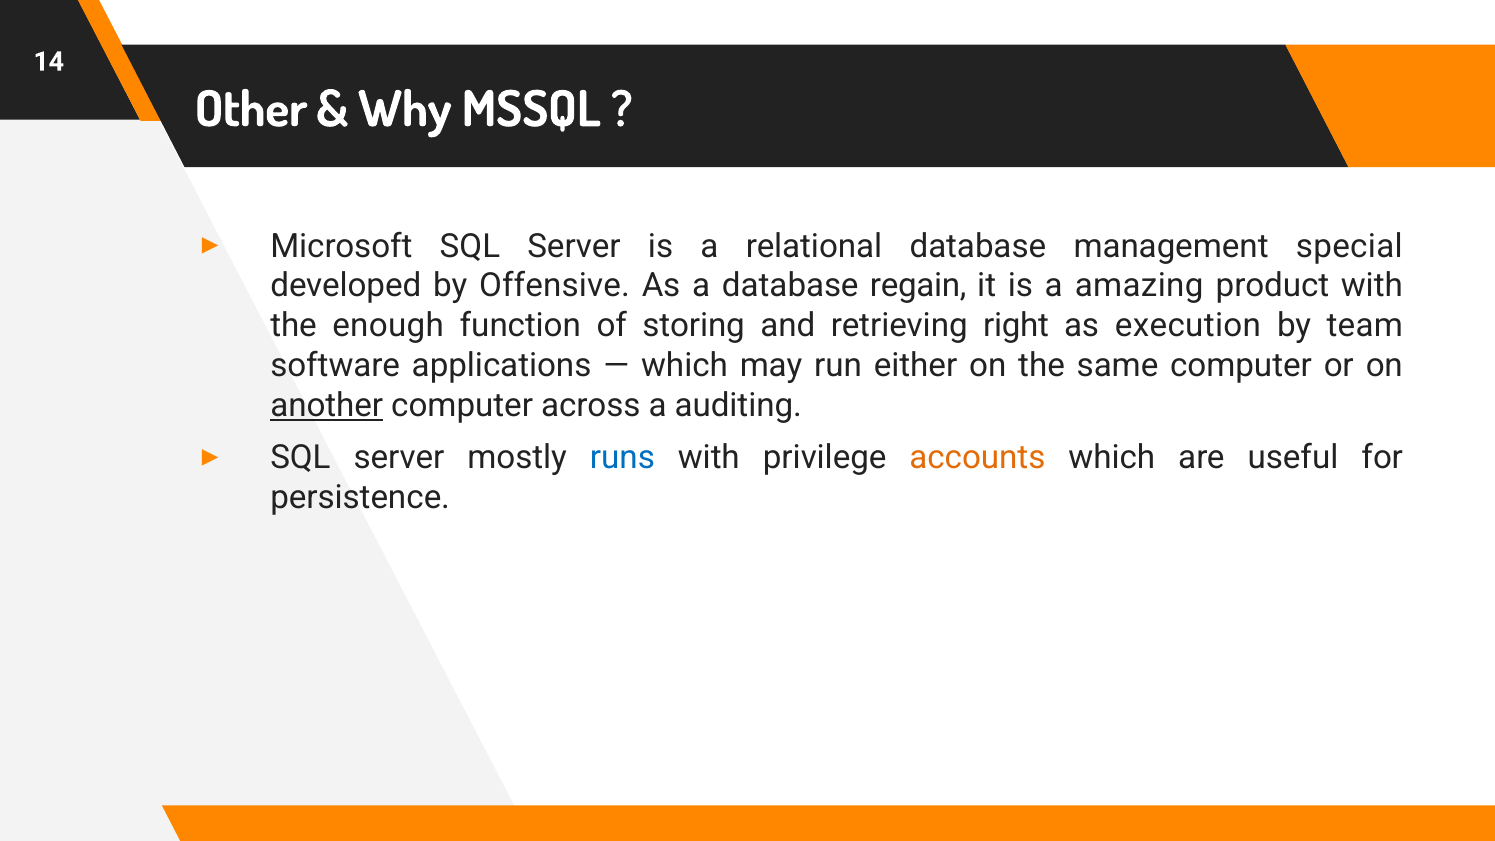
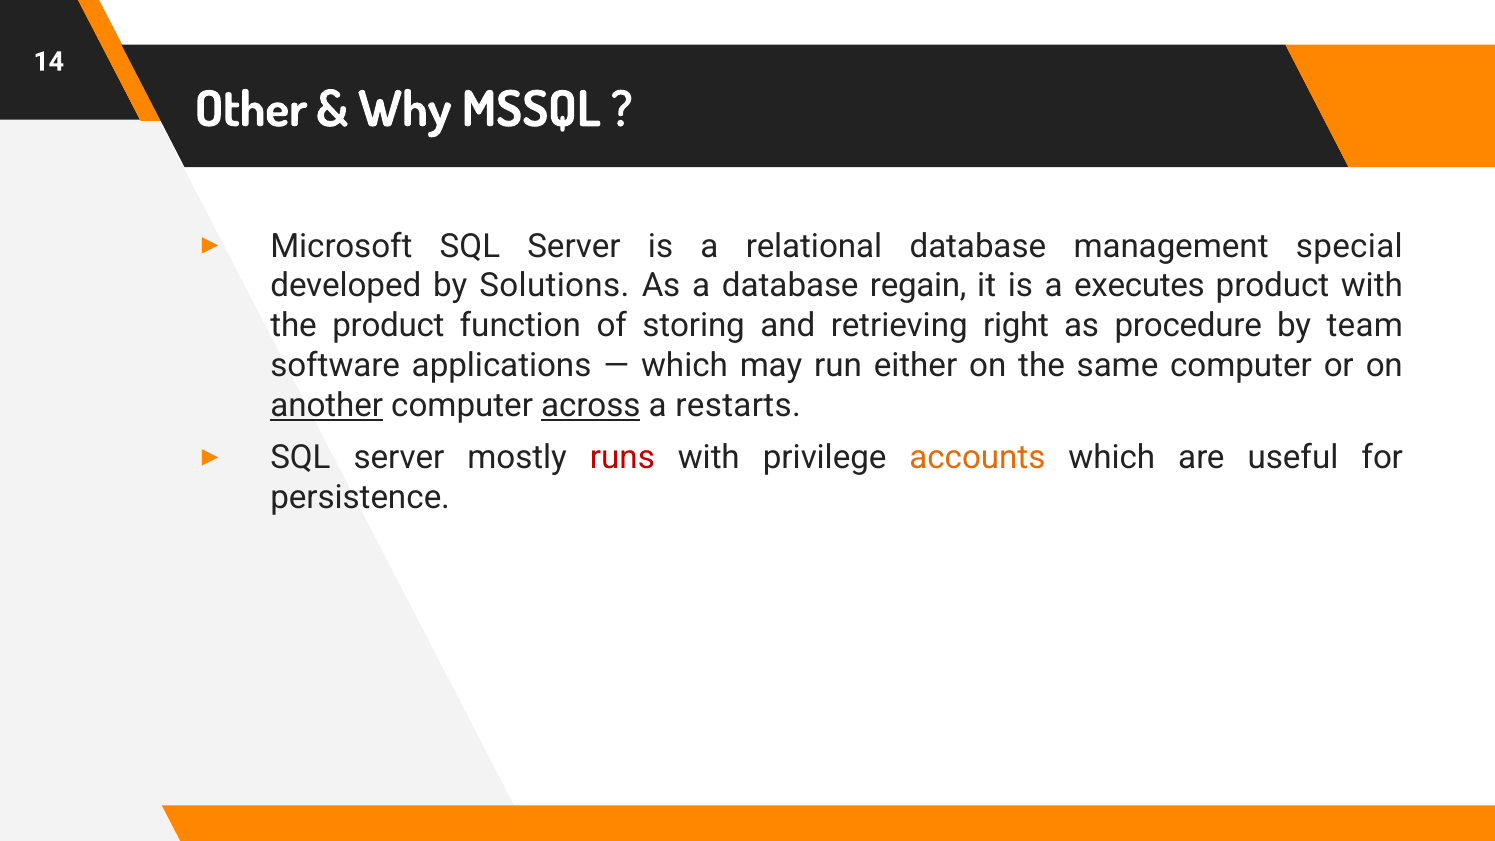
Offensive: Offensive -> Solutions
amazing: amazing -> executes
the enough: enough -> product
execution: execution -> procedure
across underline: none -> present
auditing: auditing -> restarts
runs colour: blue -> red
